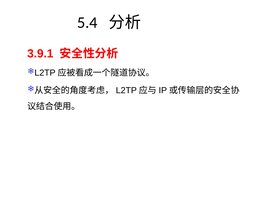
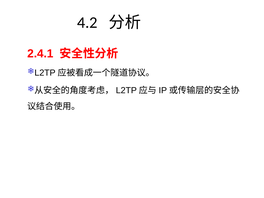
5.4: 5.4 -> 4.2
3.9.1: 3.9.1 -> 2.4.1
